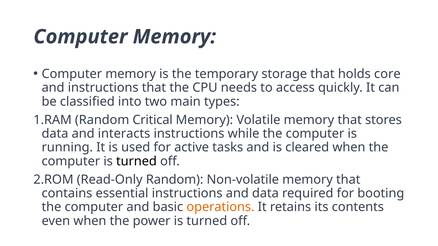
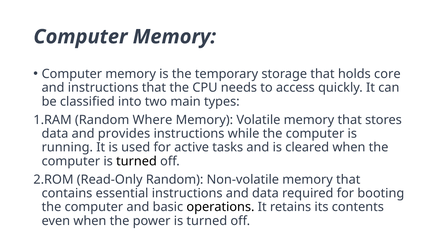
Critical: Critical -> Where
interacts: interacts -> provides
operations colour: orange -> black
